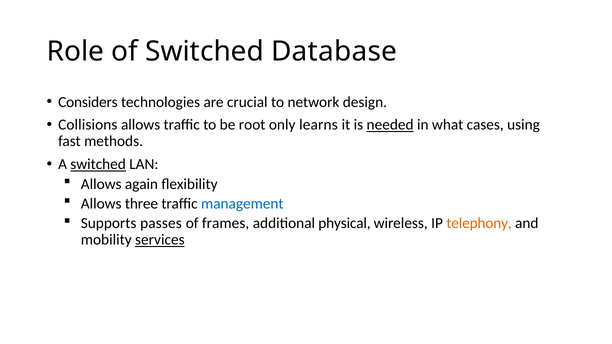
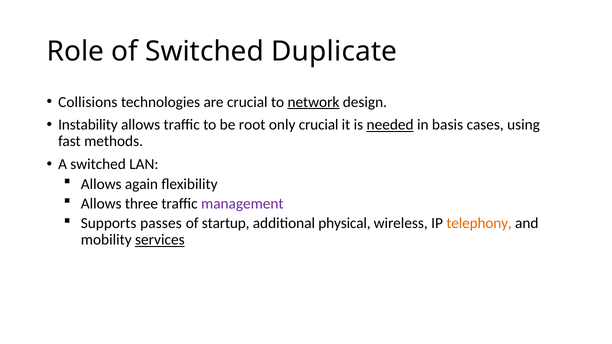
Database: Database -> Duplicate
Considers: Considers -> Collisions
network underline: none -> present
Collisions: Collisions -> Instability
only learns: learns -> crucial
what: what -> basis
switched at (98, 164) underline: present -> none
management colour: blue -> purple
frames: frames -> startup
